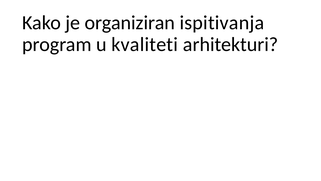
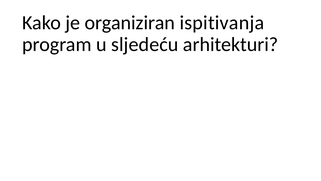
kvaliteti: kvaliteti -> sljedeću
